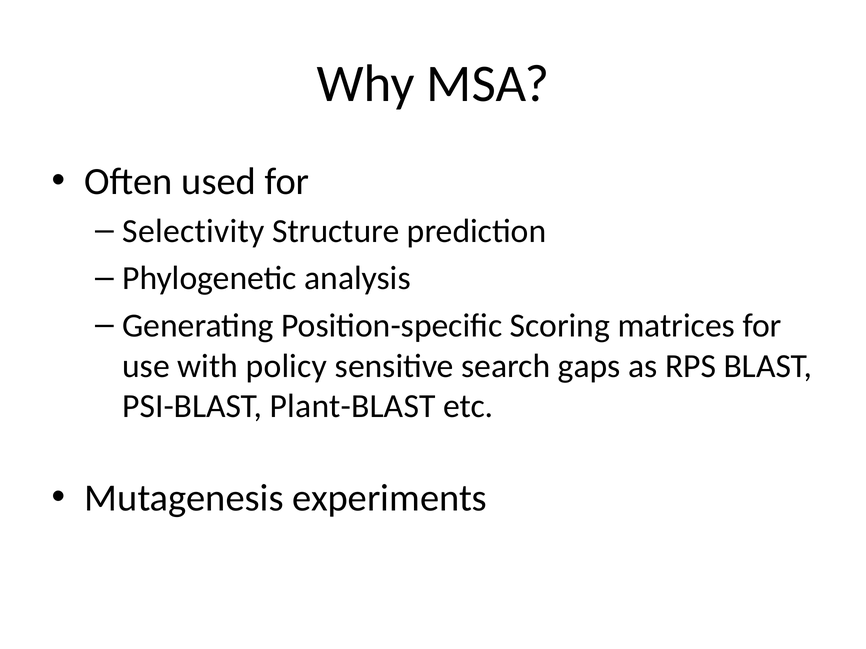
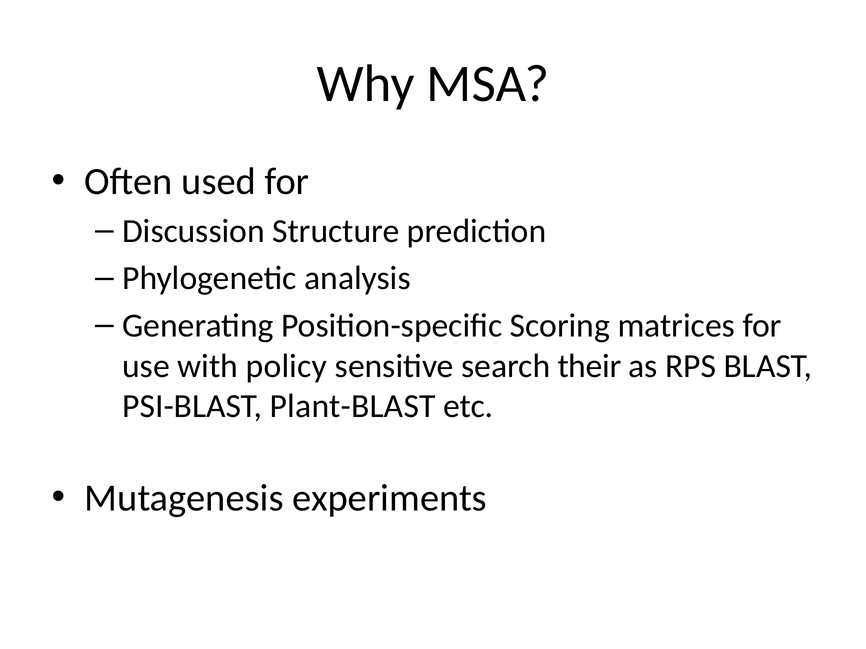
Selectivity: Selectivity -> Discussion
gaps: gaps -> their
